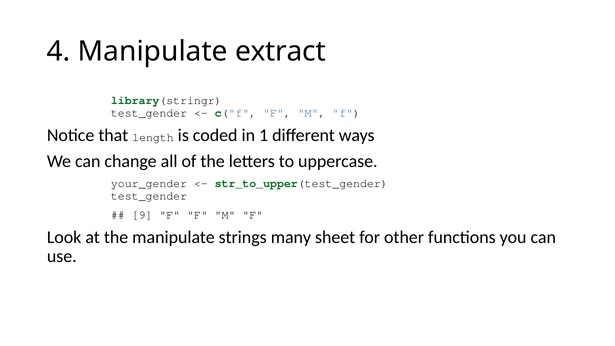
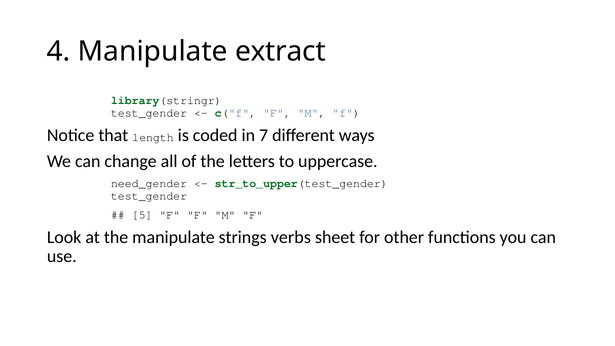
1: 1 -> 7
your_gender: your_gender -> need_gender
9: 9 -> 5
many: many -> verbs
